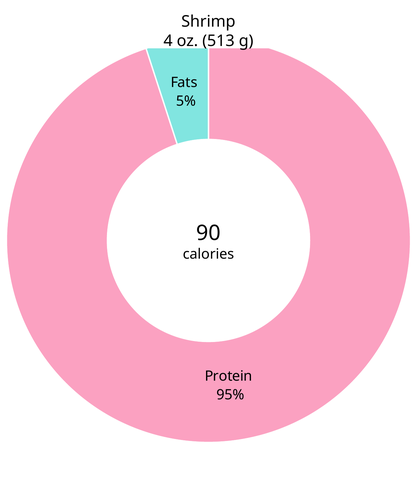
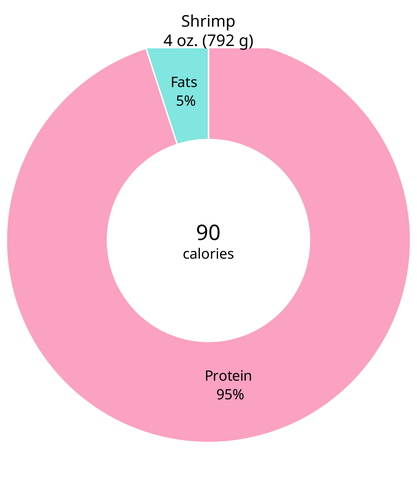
513: 513 -> 792
